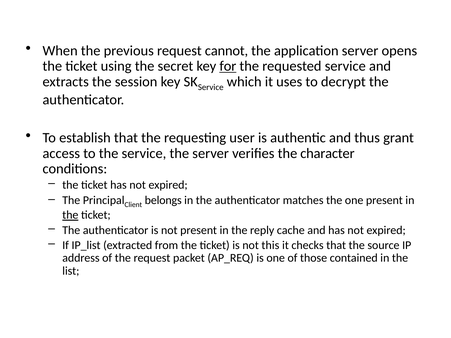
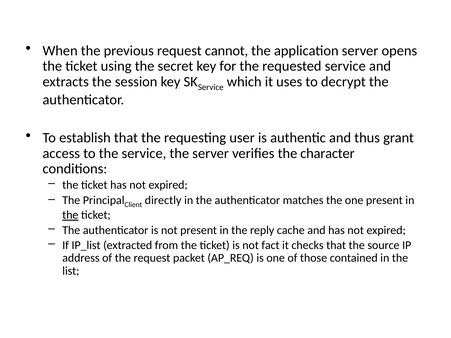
for underline: present -> none
belongs: belongs -> directly
this: this -> fact
